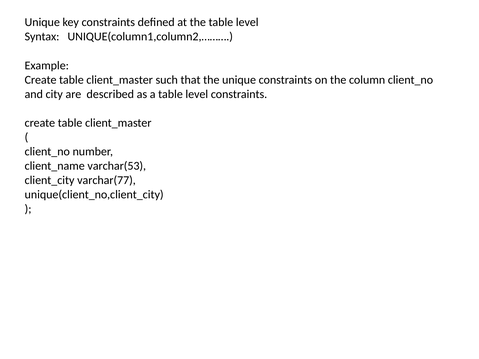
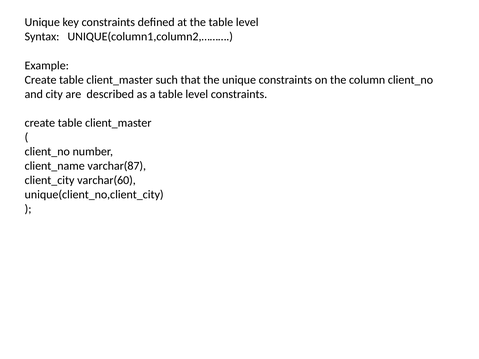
varchar(53: varchar(53 -> varchar(87
varchar(77: varchar(77 -> varchar(60
